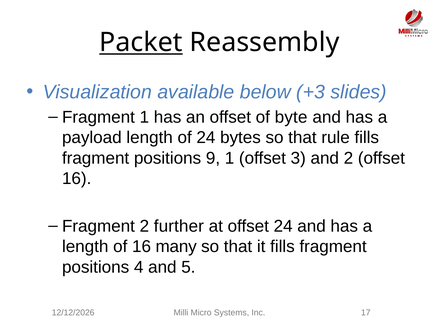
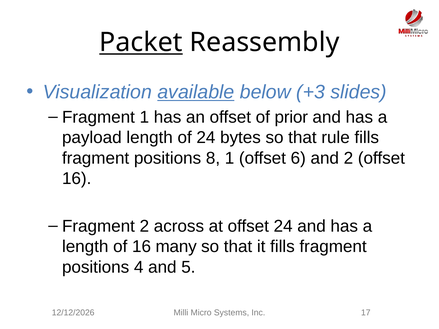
available underline: none -> present
byte: byte -> prior
9: 9 -> 8
3: 3 -> 6
further: further -> across
